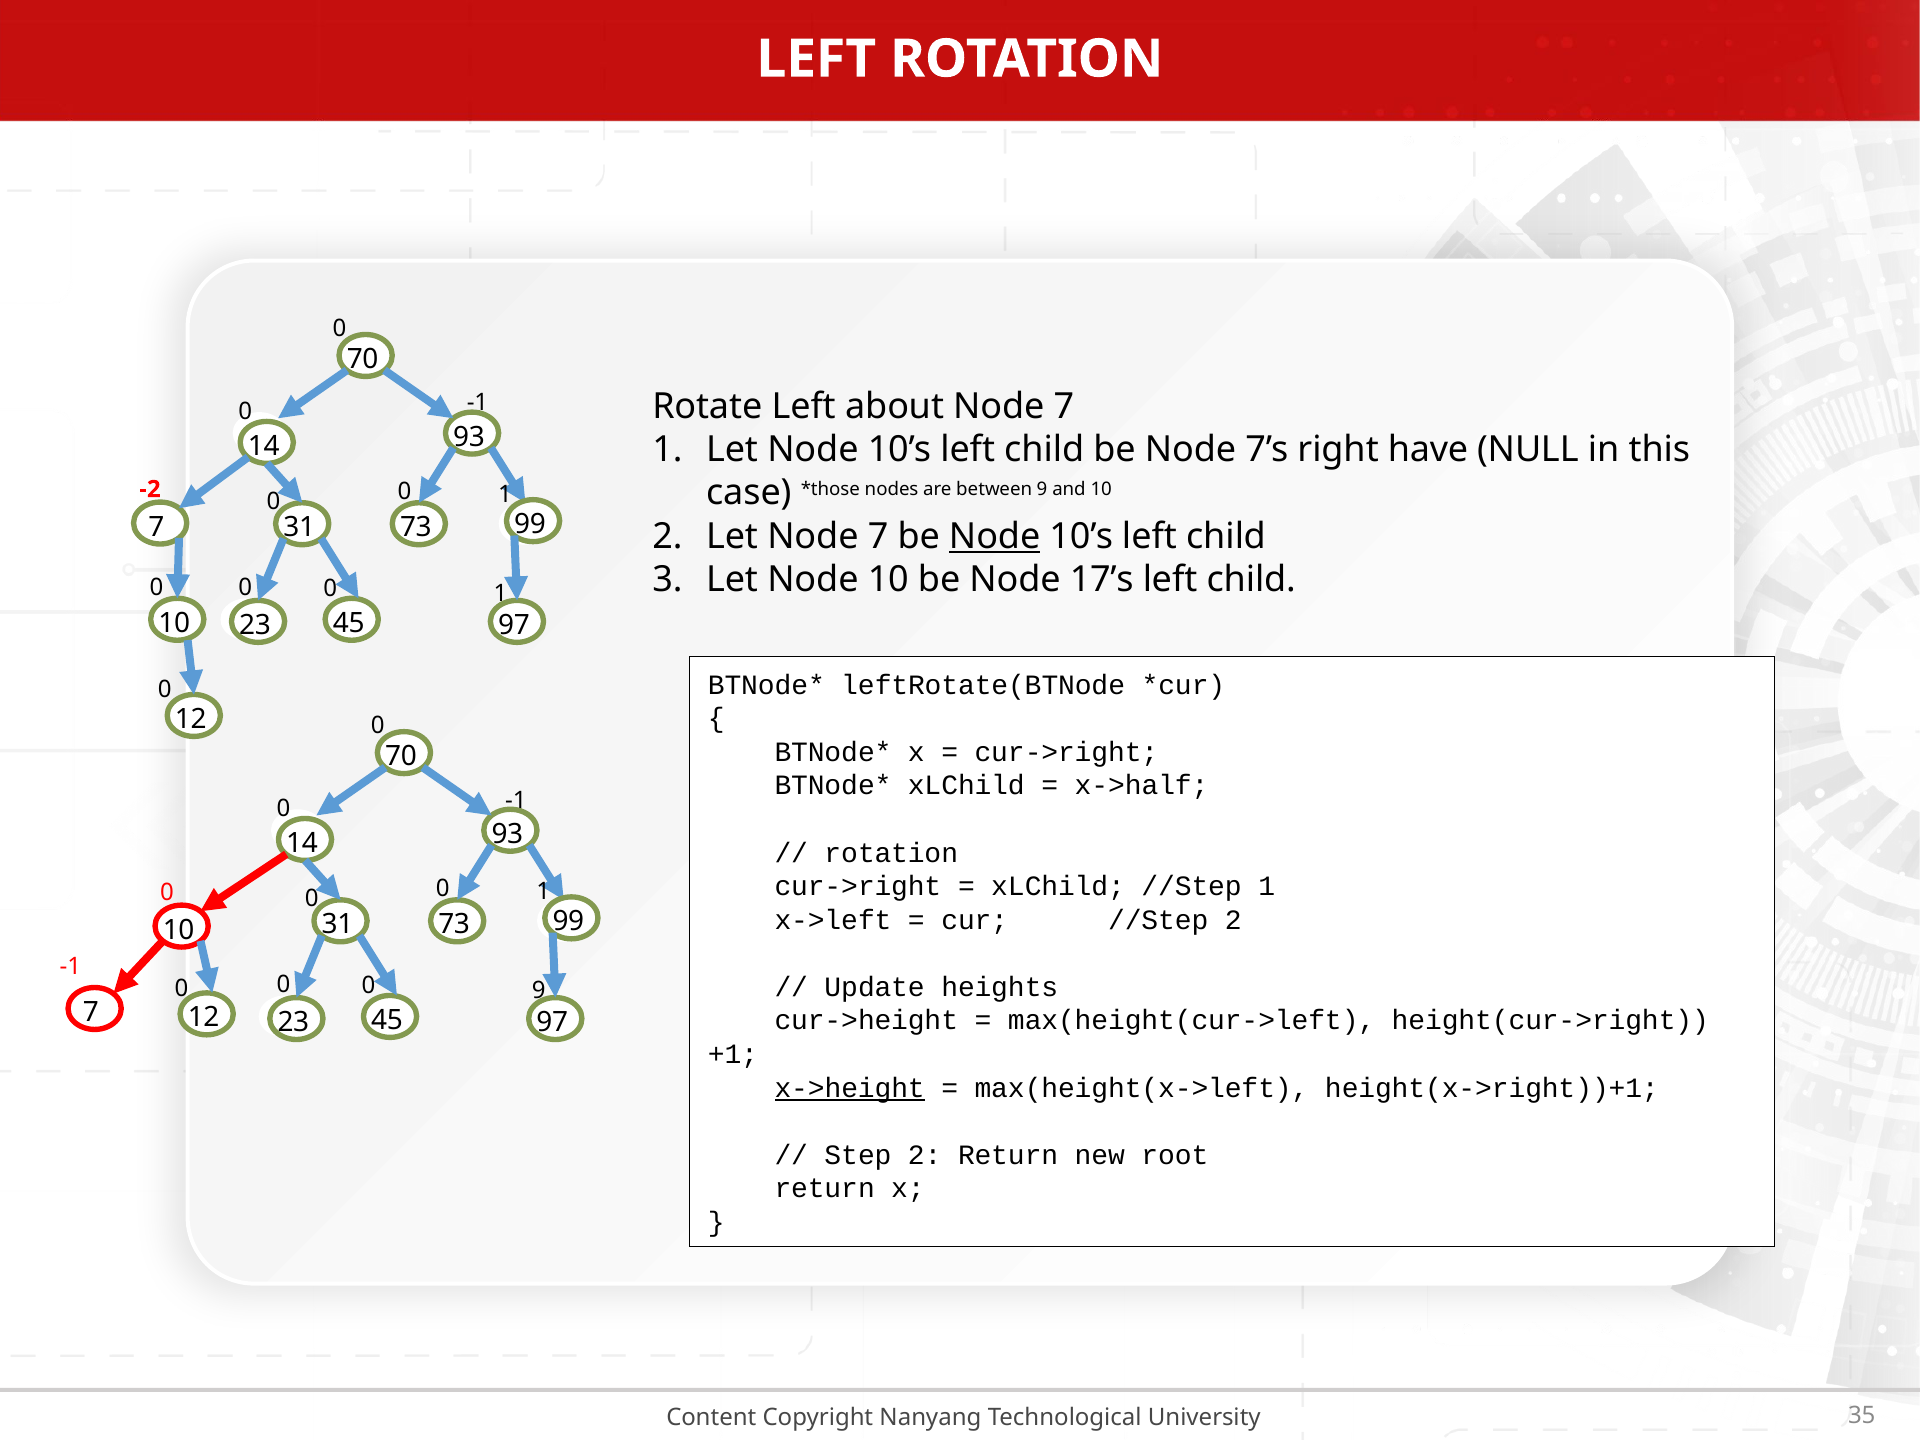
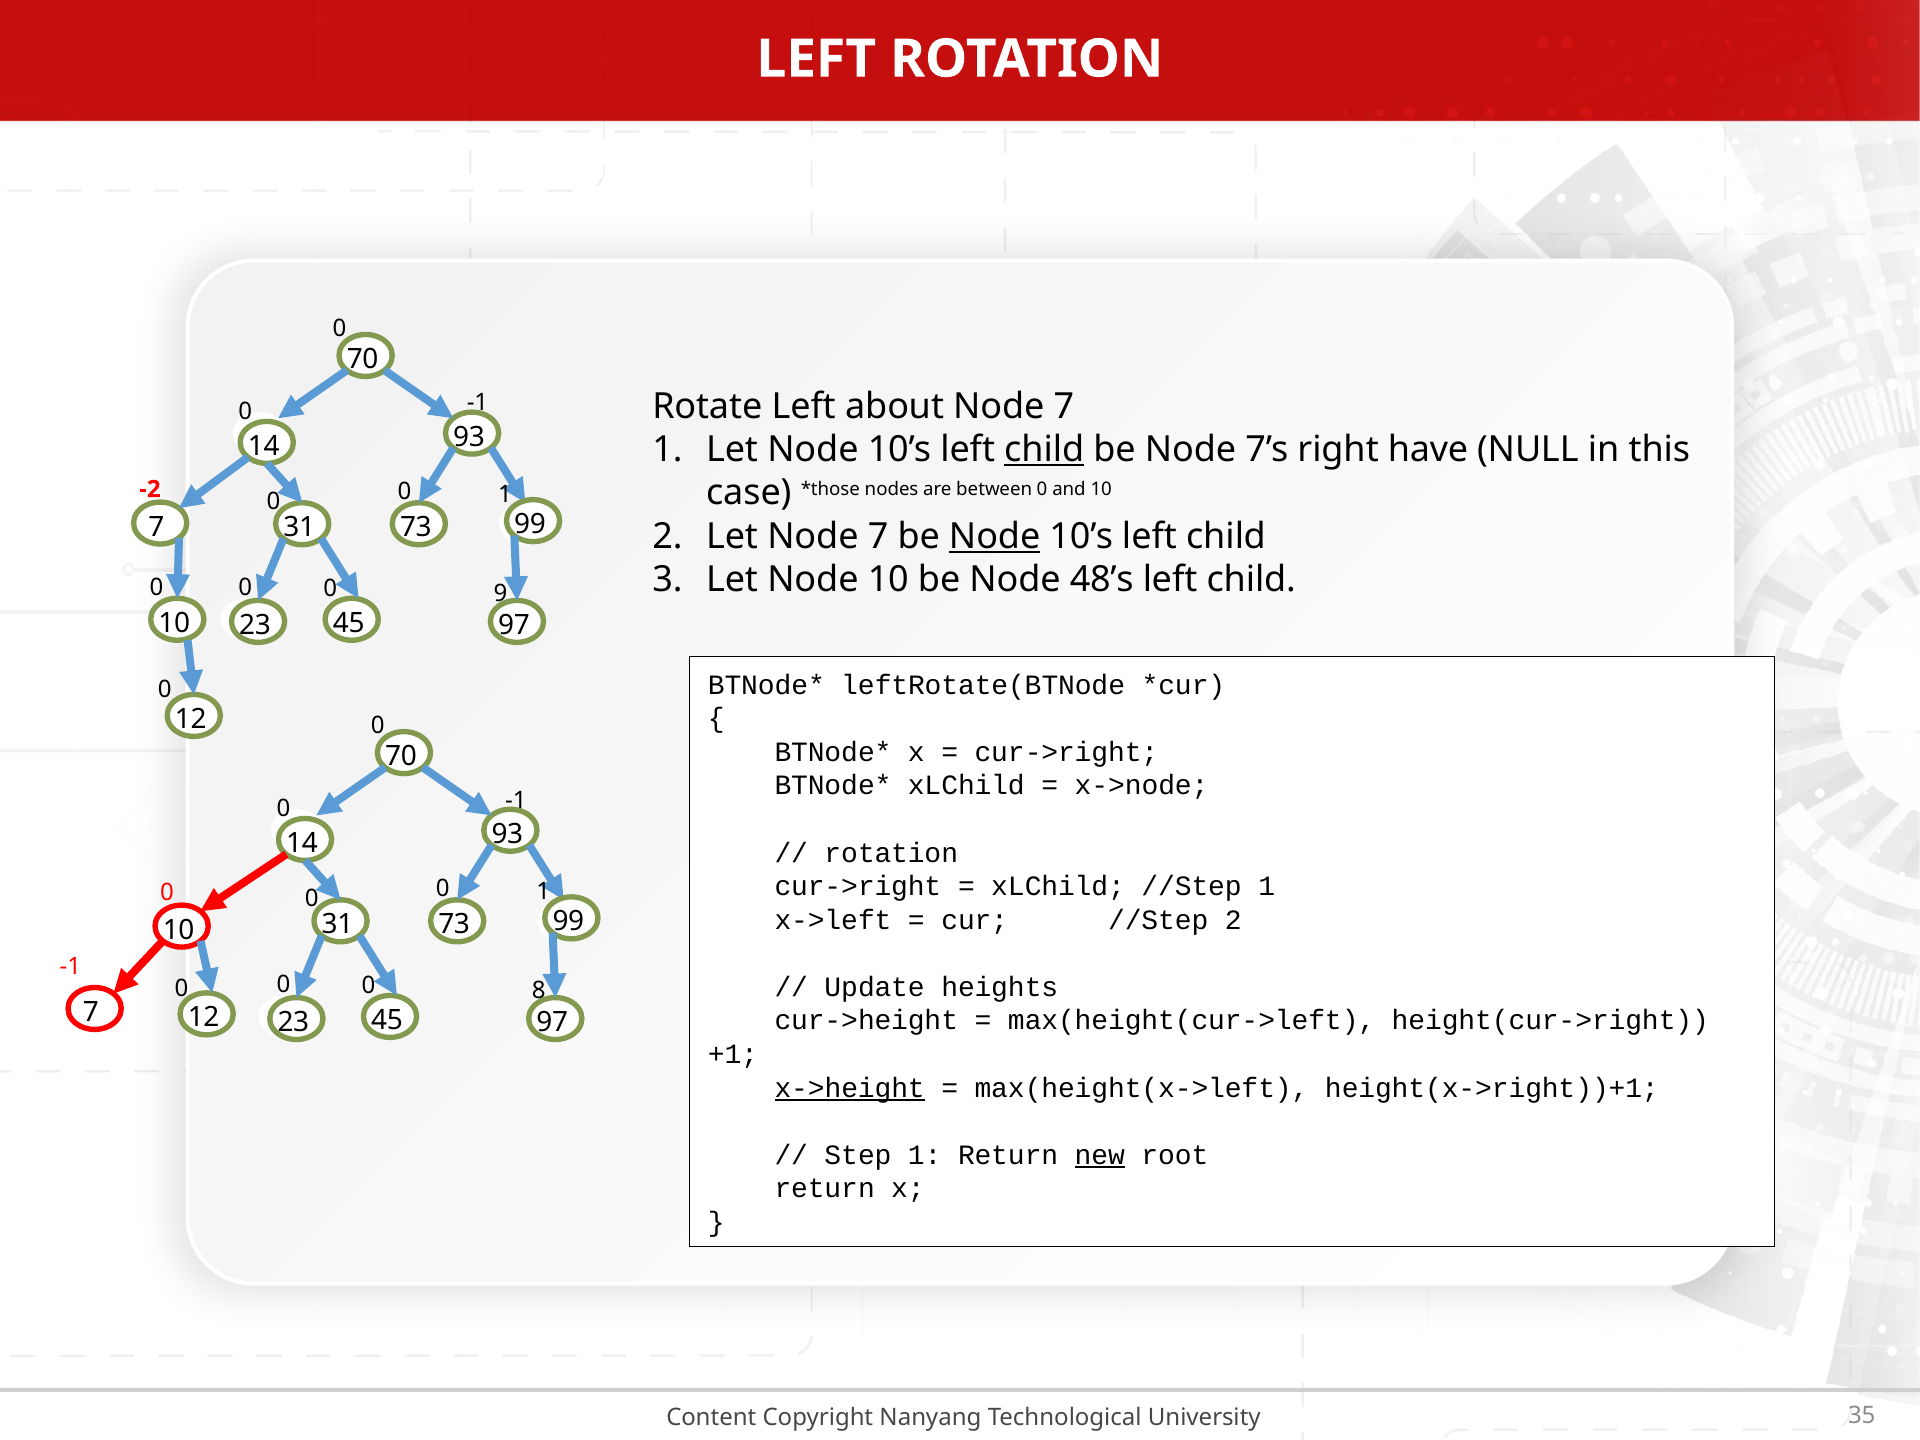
child at (1044, 450) underline: none -> present
between 9: 9 -> 0
17’s: 17’s -> 48’s
0 1: 1 -> 9
x->half: x->half -> x->node
0 9: 9 -> 8
Step 2: 2 -> 1
new underline: none -> present
